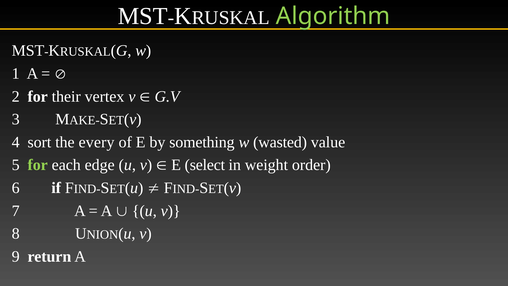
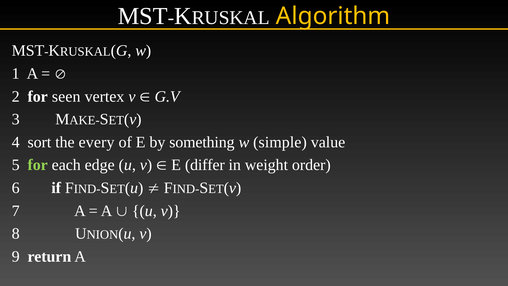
Algorithm colour: light green -> yellow
their: their -> seen
wasted: wasted -> simple
select: select -> differ
